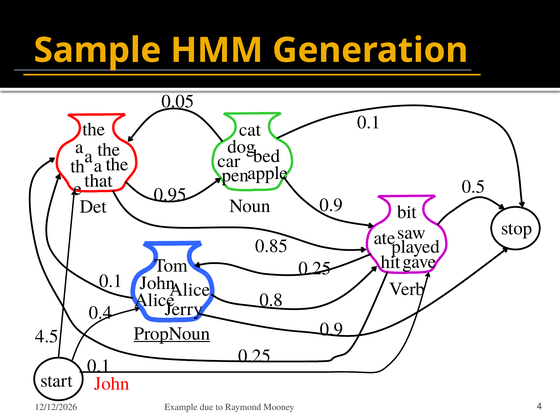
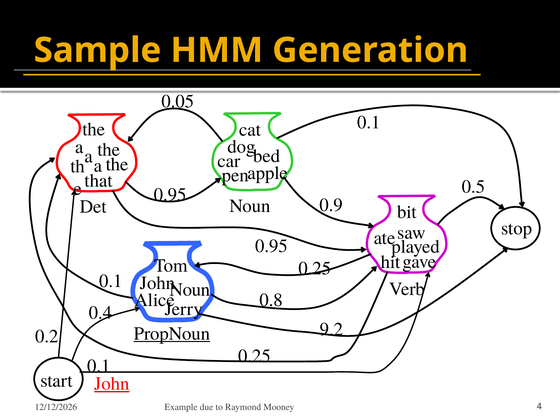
0.85 at (272, 246): 0.85 -> 0.95
Alice at (190, 290): Alice -> Noun
0.9 at (331, 329): 0.9 -> 9.2
4.5: 4.5 -> 0.2
John at (112, 384) underline: none -> present
